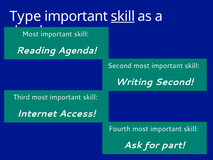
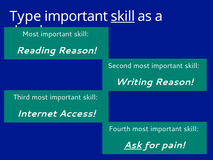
Reading Agenda: Agenda -> Reason
Writing Second: Second -> Reason
Ask underline: none -> present
part: part -> pain
